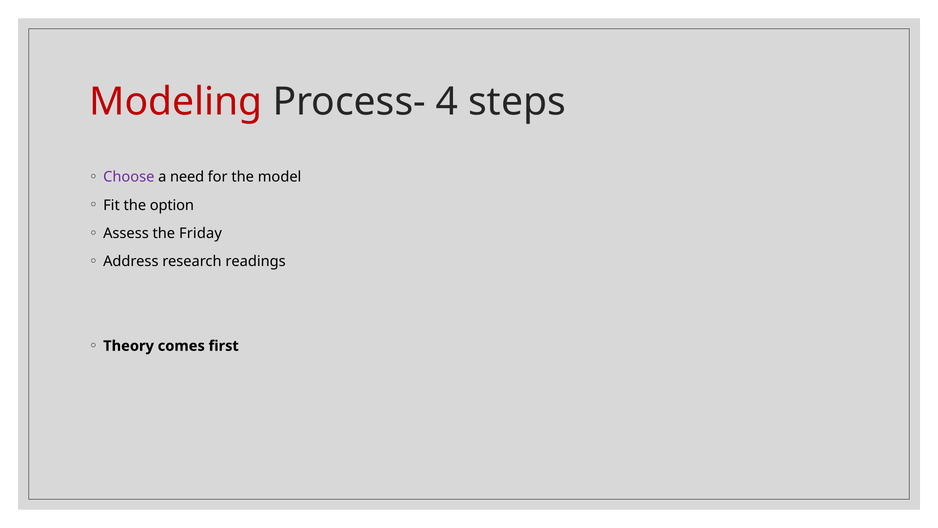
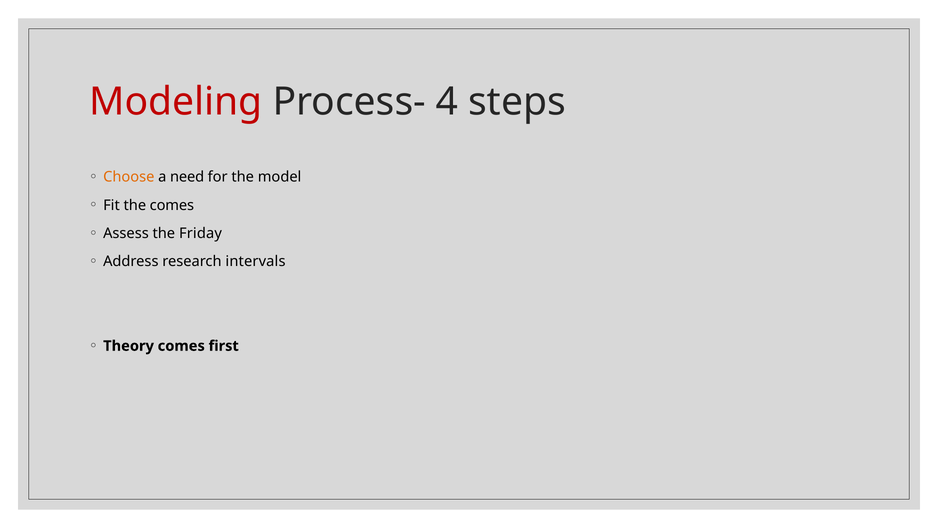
Choose colour: purple -> orange
the option: option -> comes
readings: readings -> intervals
